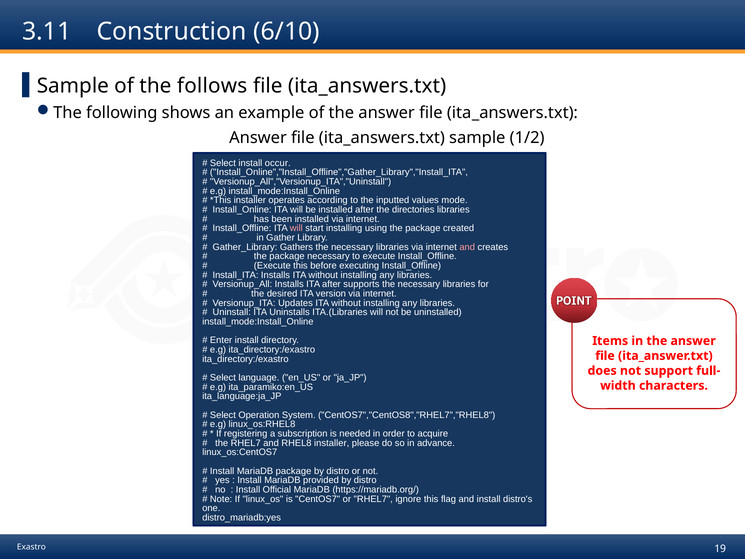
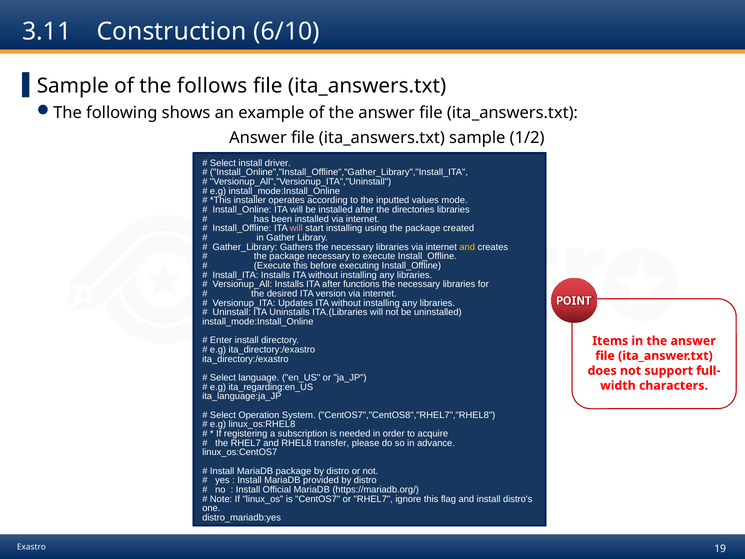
occur: occur -> driver
and at (467, 247) colour: pink -> yellow
supports: supports -> functions
ita_paramiko:en_US: ita_paramiko:en_US -> ita_regarding:en_US
RHEL8 installer: installer -> transfer
